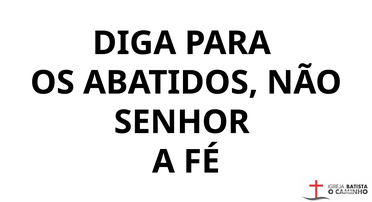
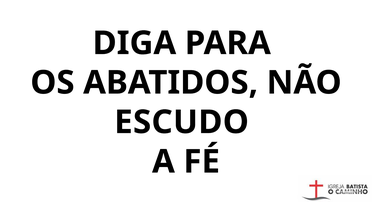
SENHOR: SENHOR -> ESCUDO
